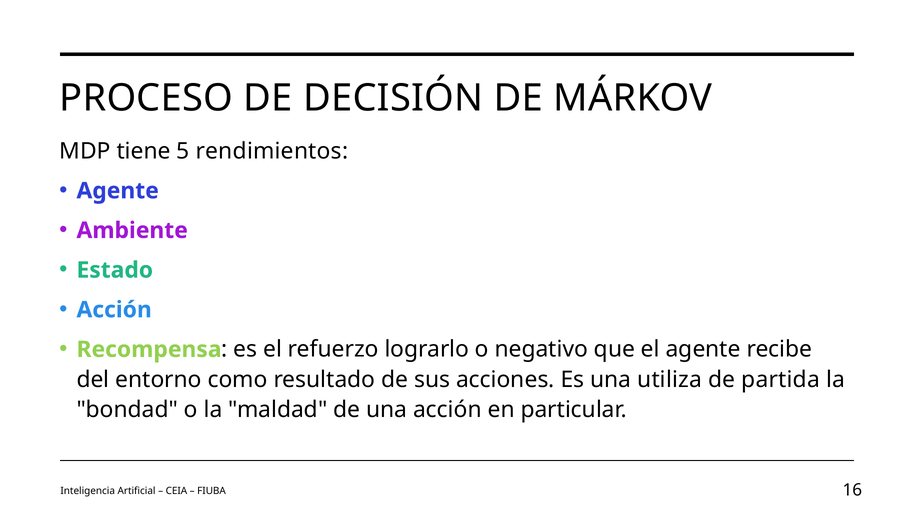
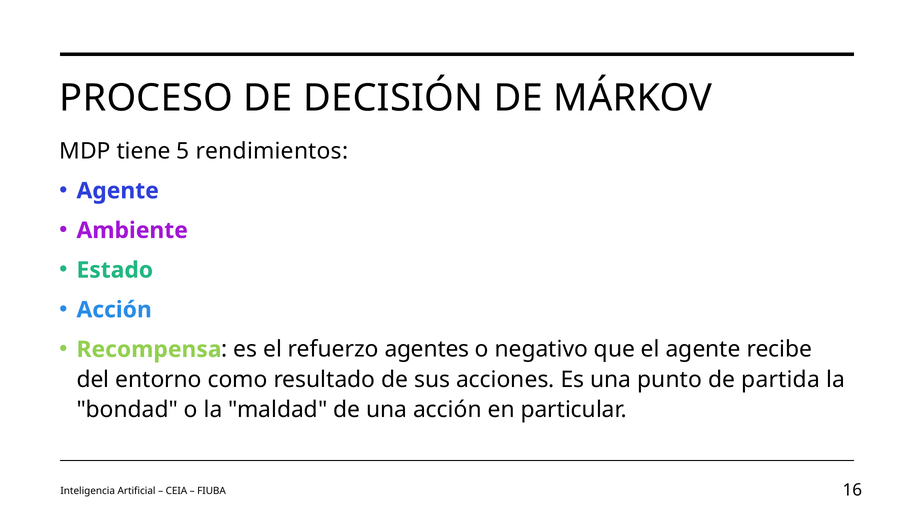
lograrlo: lograrlo -> agentes
utiliza: utiliza -> punto
